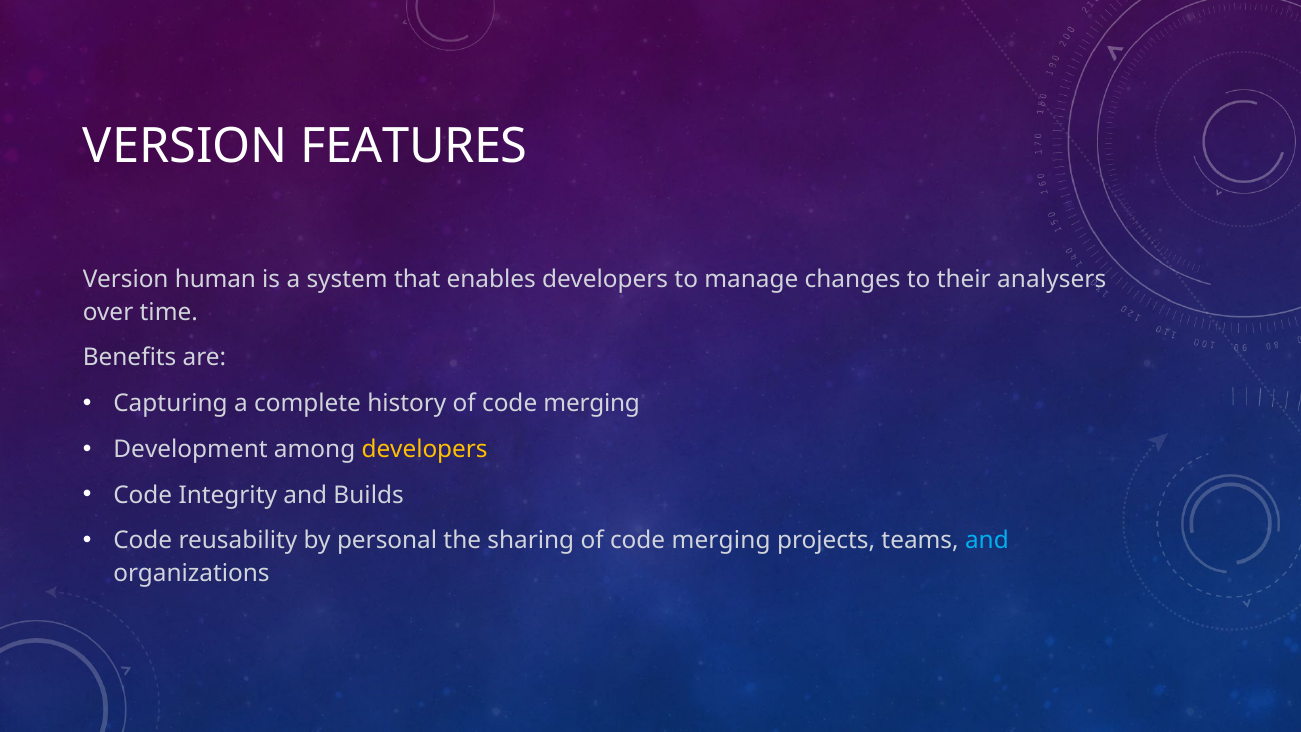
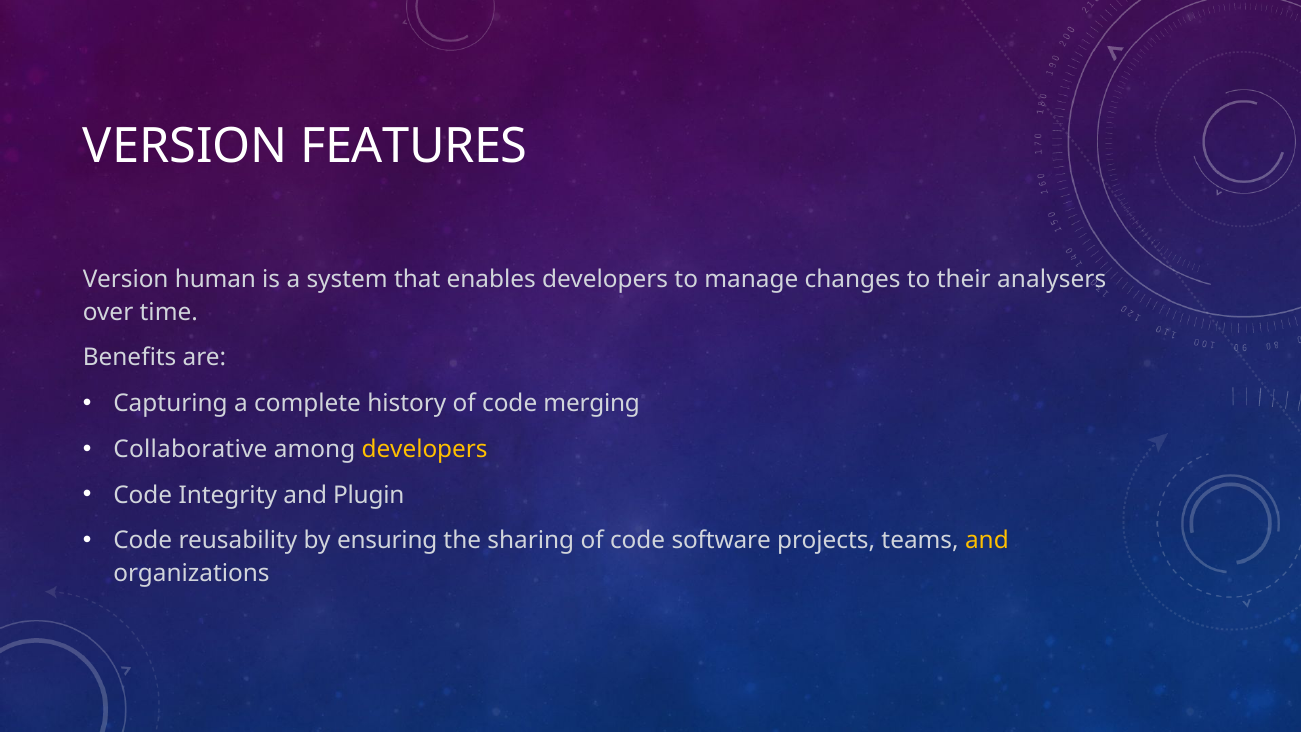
Development: Development -> Collaborative
Builds: Builds -> Plugin
personal: personal -> ensuring
sharing of code merging: merging -> software
and at (987, 541) colour: light blue -> yellow
